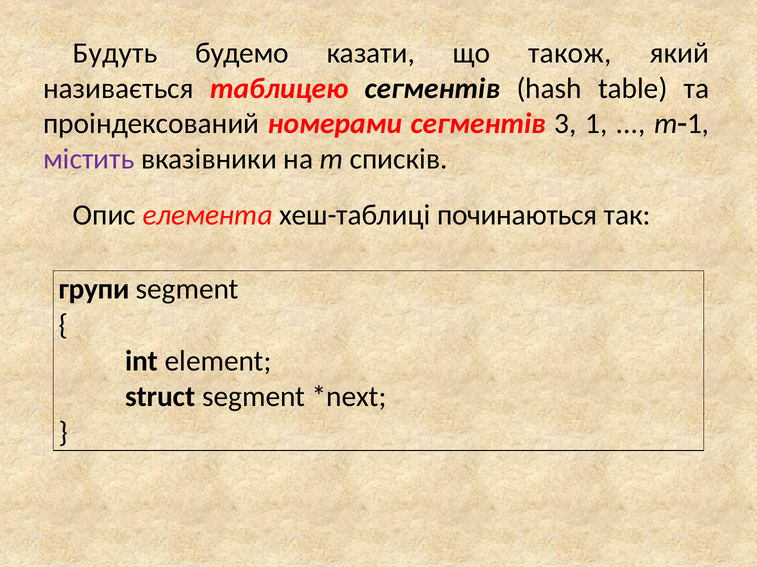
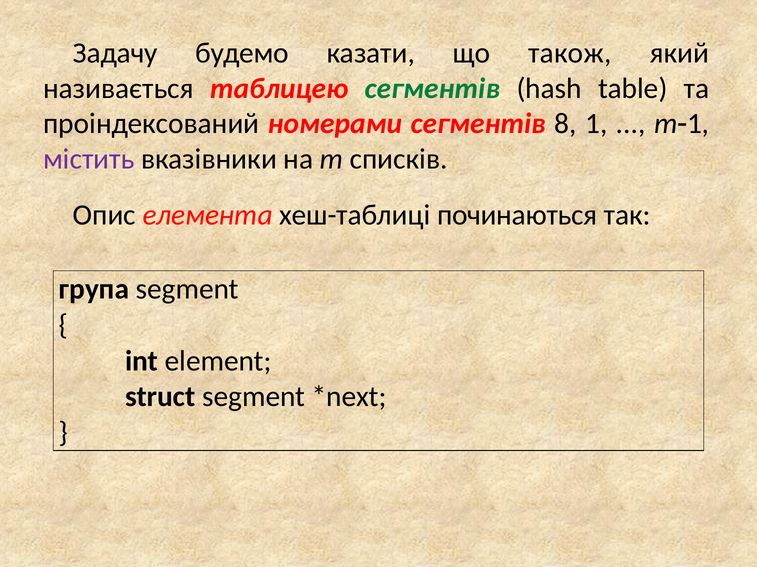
Будуть: Будуть -> Задачу
сегментів at (432, 88) colour: black -> green
3: 3 -> 8
групи: групи -> група
